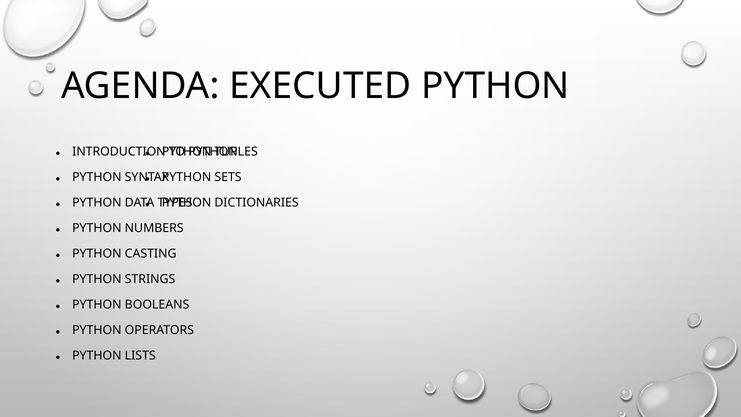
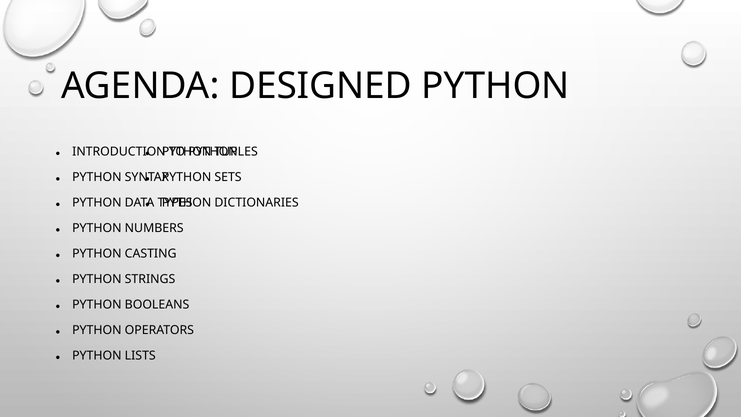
EXECUTED: EXECUTED -> DESIGNED
